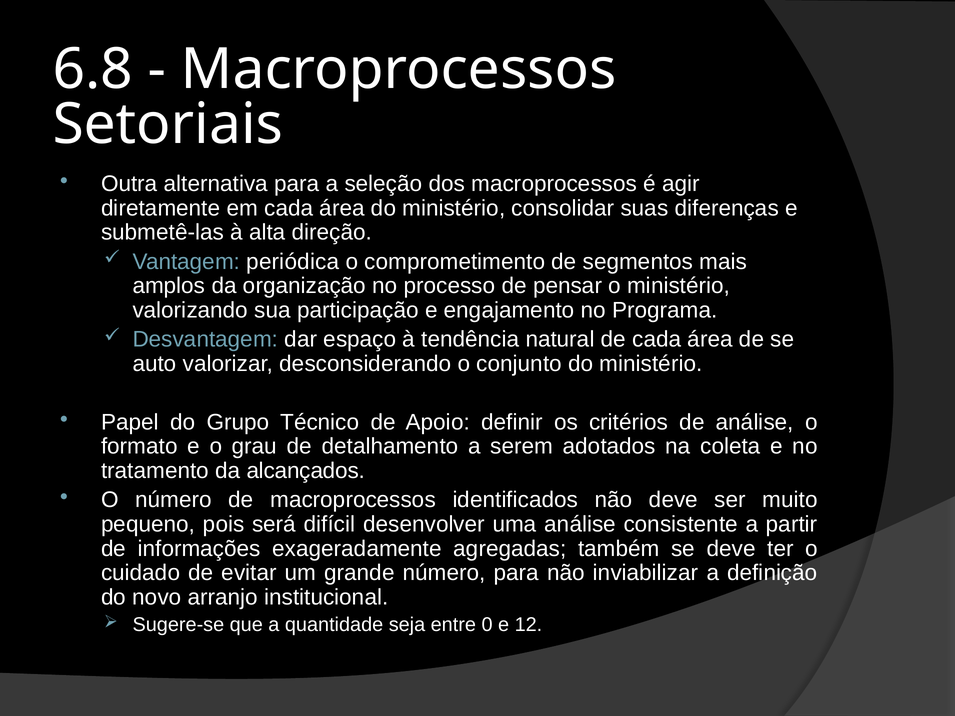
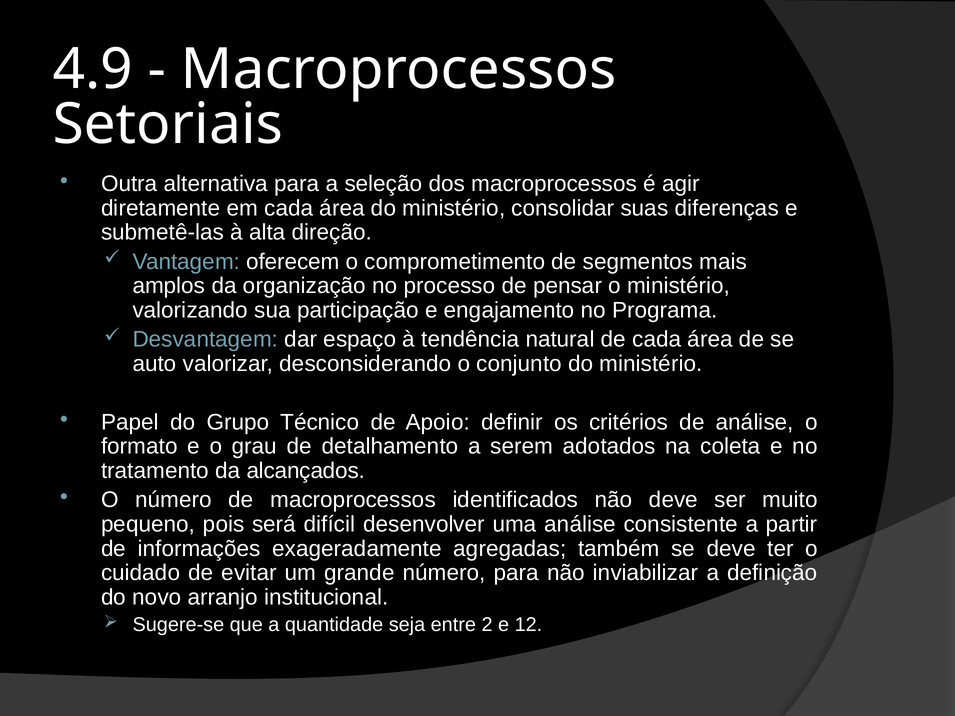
6.8: 6.8 -> 4.9
periódica: periódica -> oferecem
0: 0 -> 2
